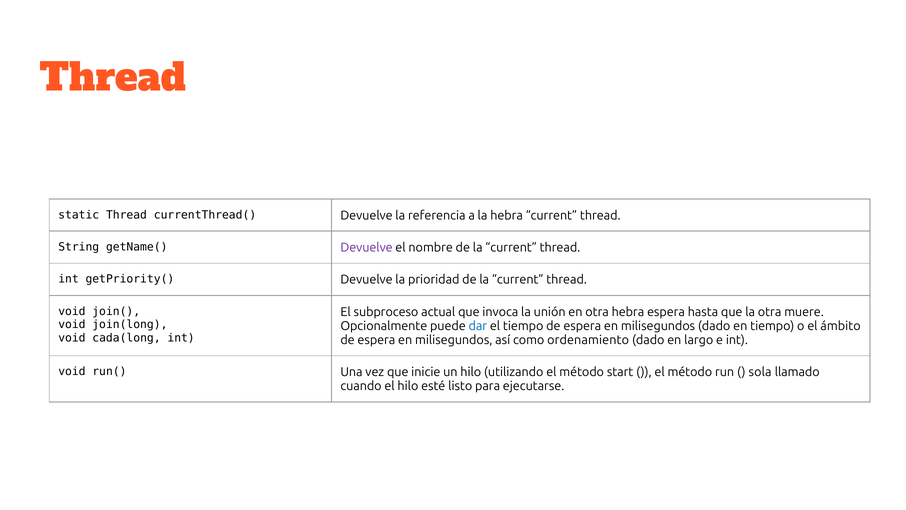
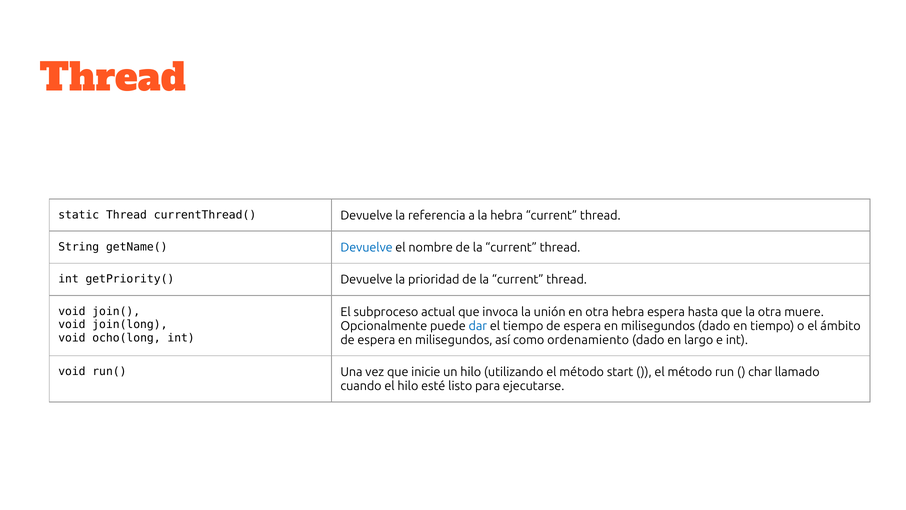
Devuelve at (367, 247) colour: purple -> blue
cada(long: cada(long -> ocho(long
sola: sola -> char
